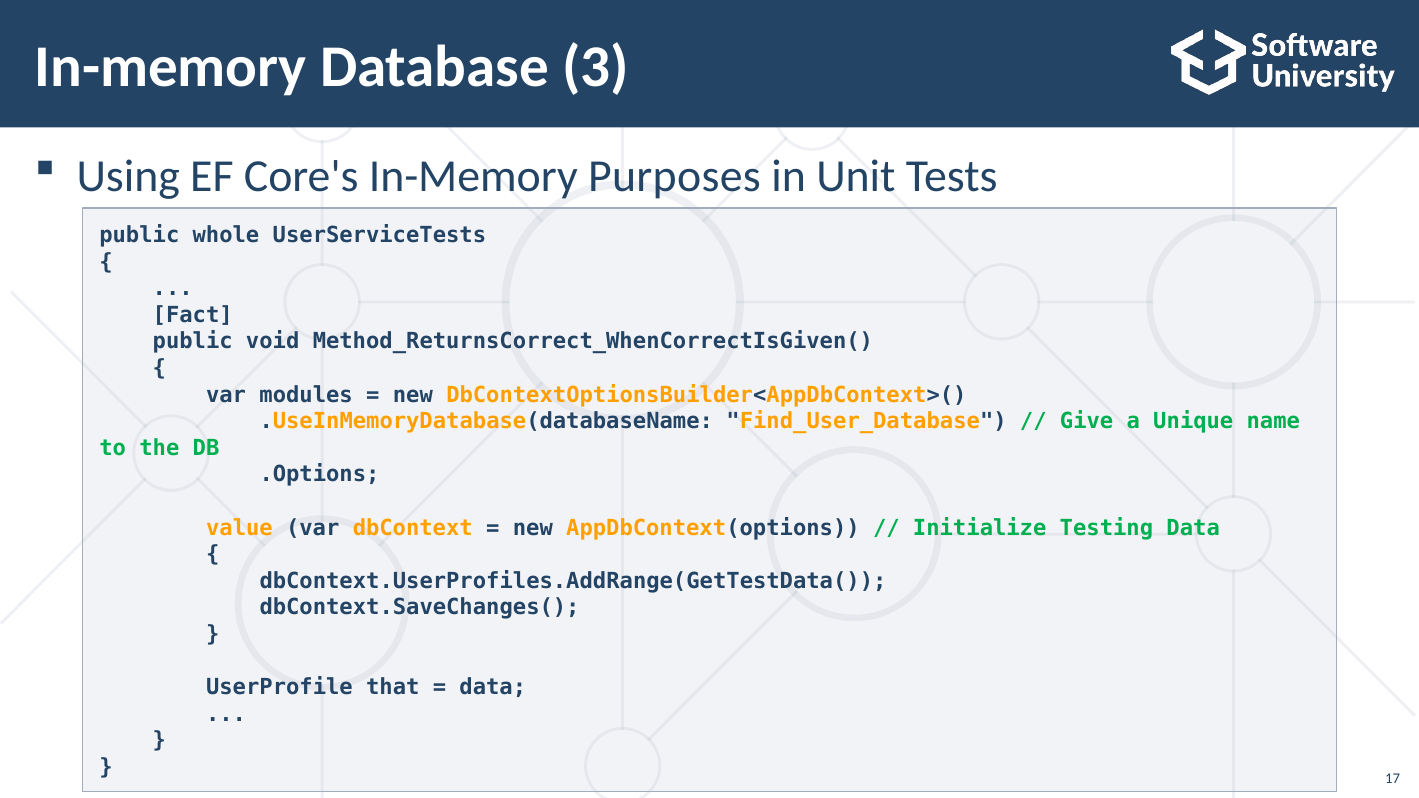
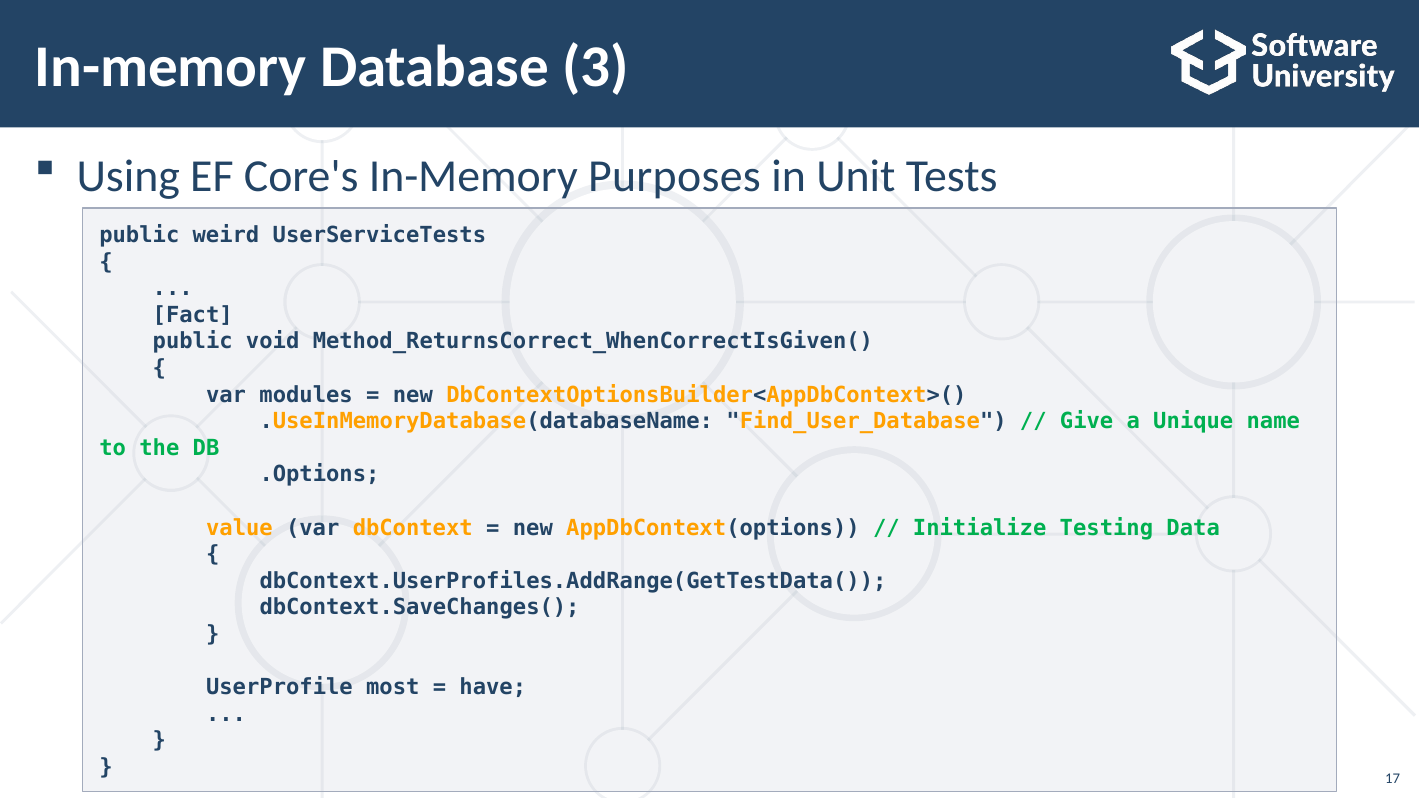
whole: whole -> weird
that: that -> most
data at (493, 688): data -> have
